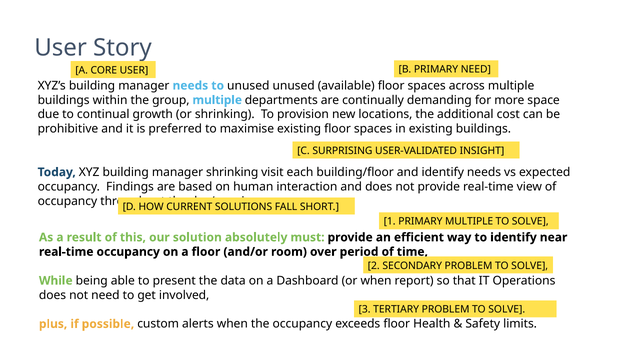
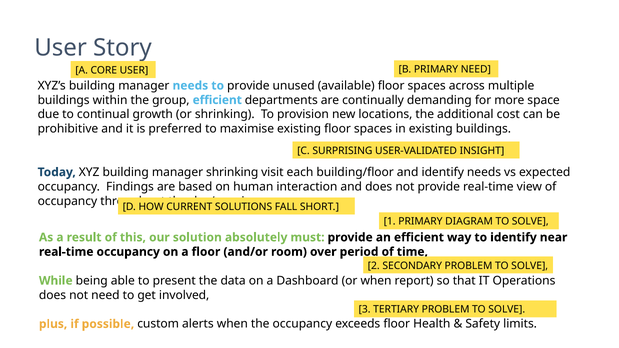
to unused: unused -> provide
group multiple: multiple -> efficient
PRIMARY MULTIPLE: MULTIPLE -> DIAGRAM
